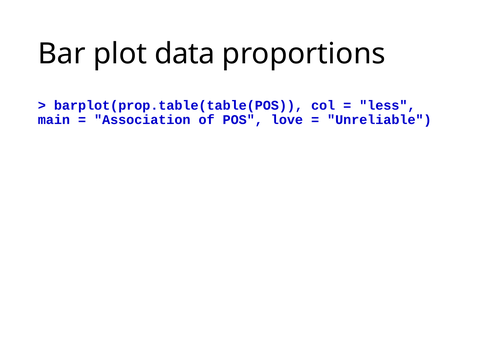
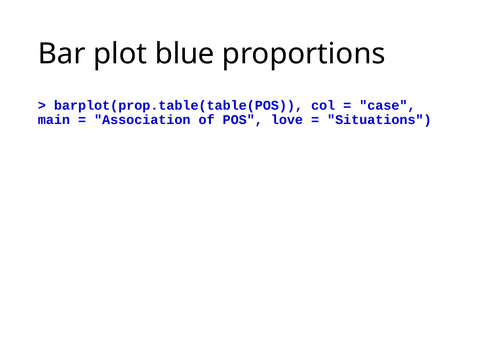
data: data -> blue
less: less -> case
Unreliable: Unreliable -> Situations
